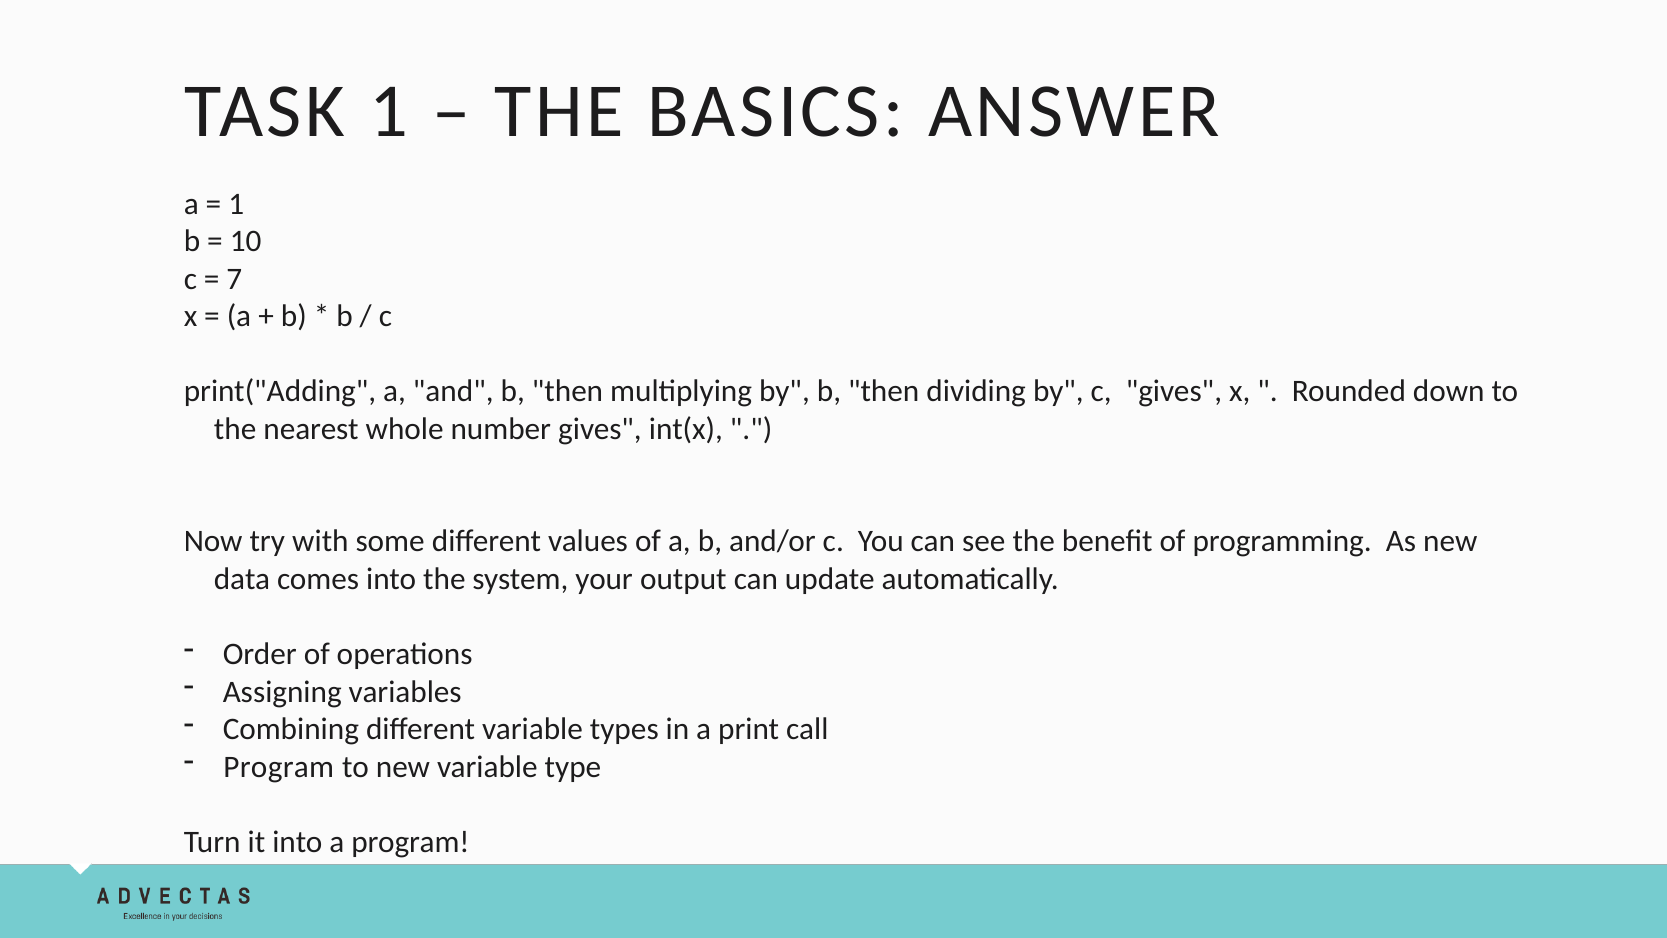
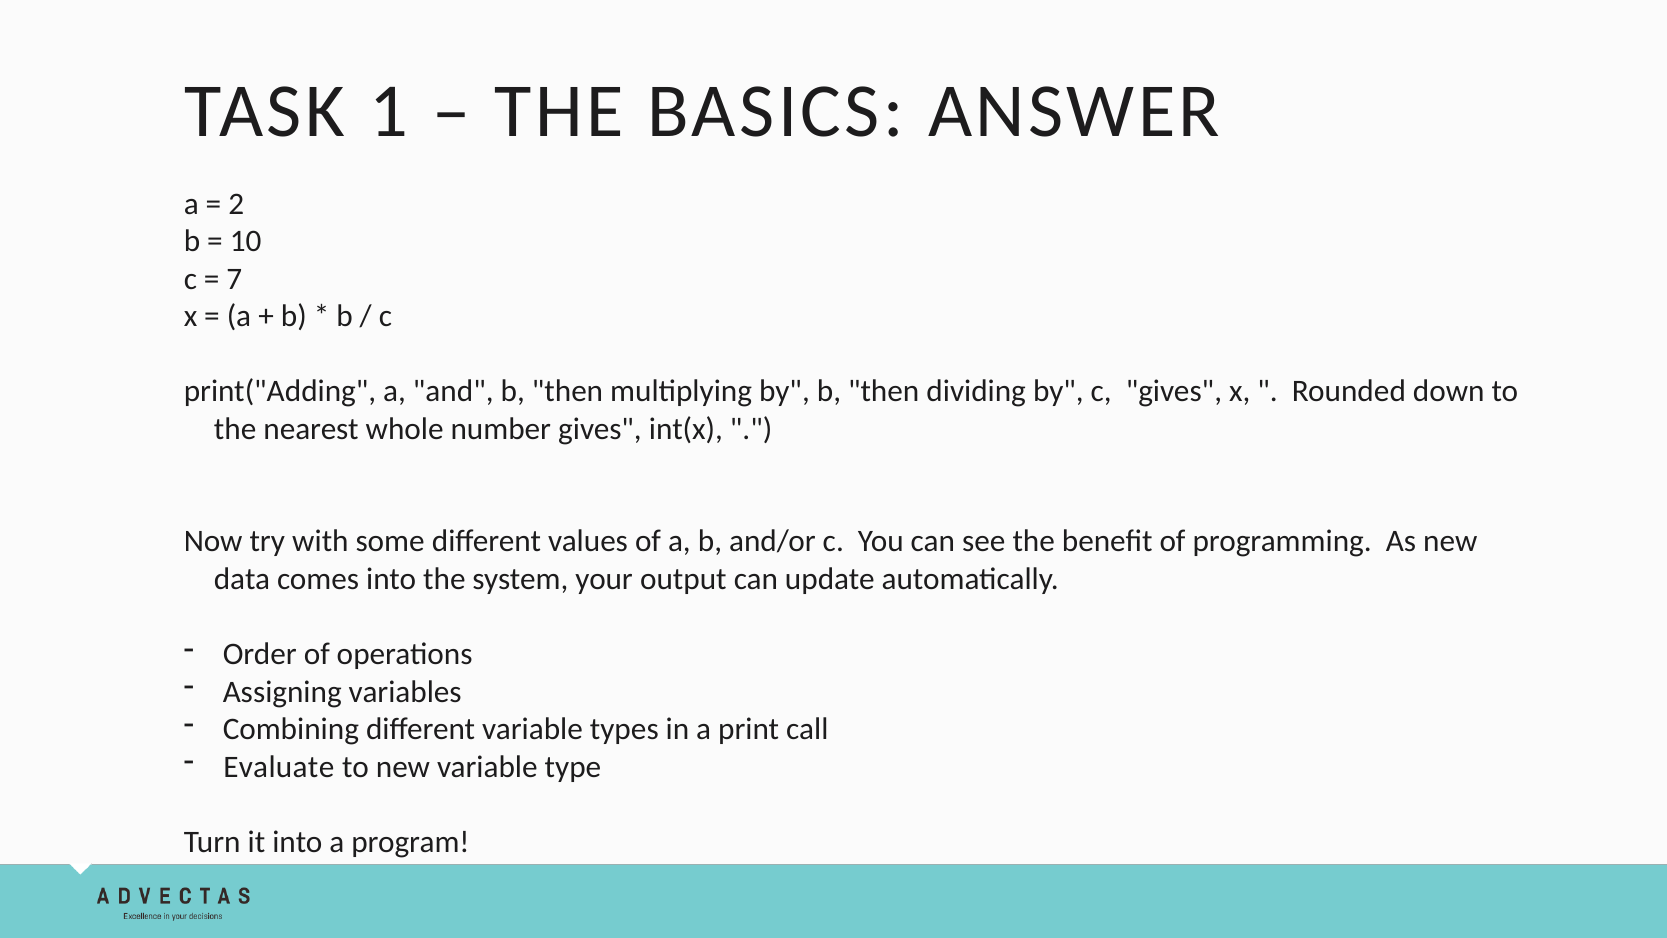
1 at (236, 204): 1 -> 2
Program at (279, 767): Program -> Evaluate
